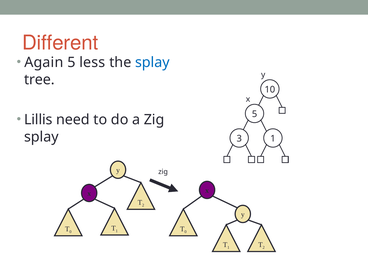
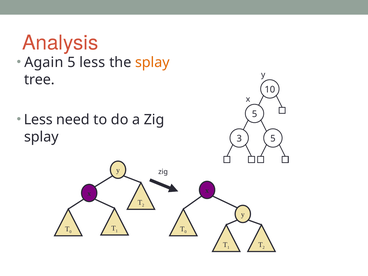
Different: Different -> Analysis
splay at (152, 62) colour: blue -> orange
Lillis at (38, 120): Lillis -> Less
3 1: 1 -> 5
